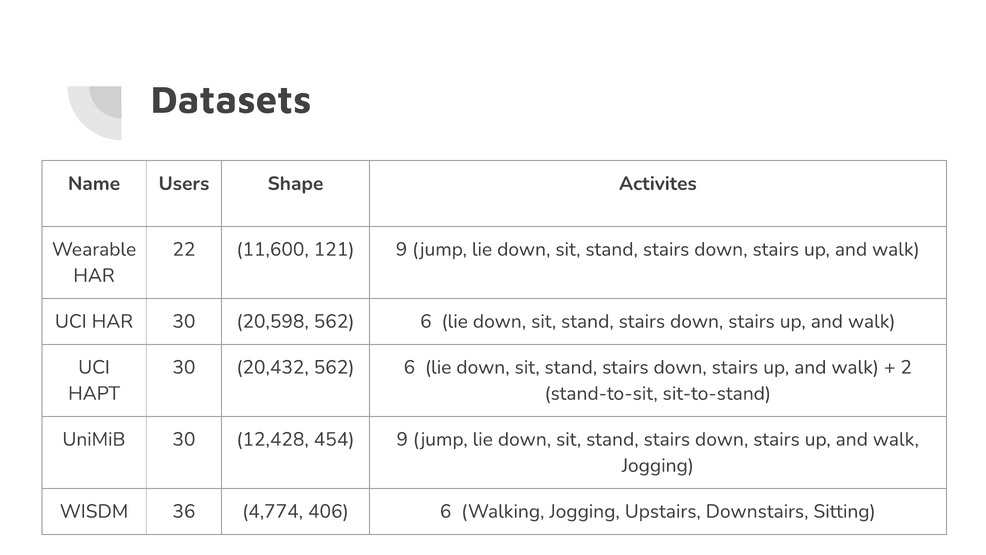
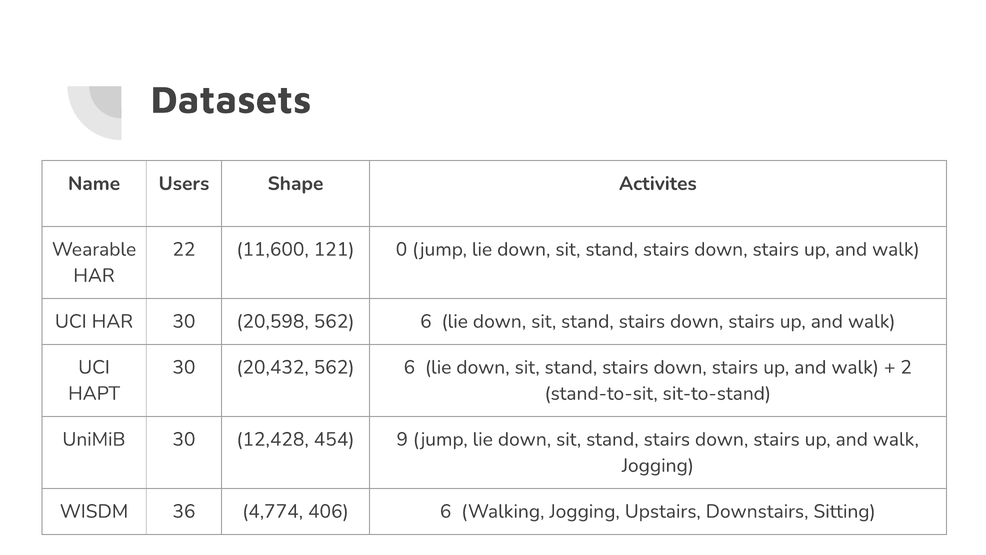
121 9: 9 -> 0
